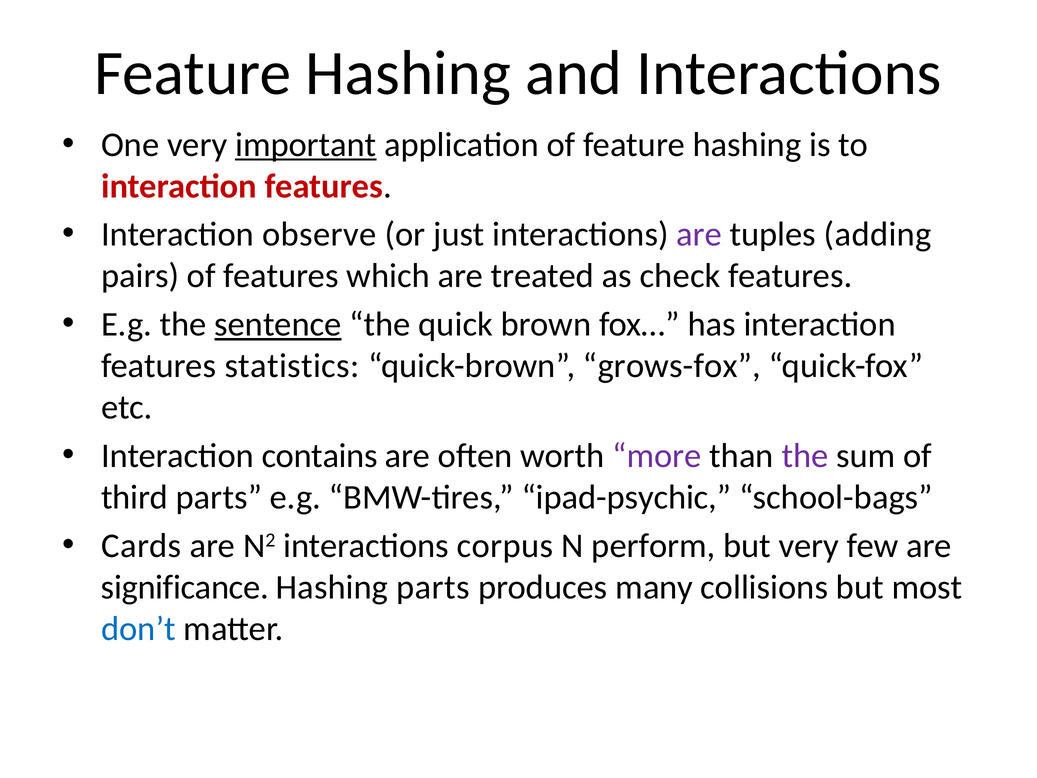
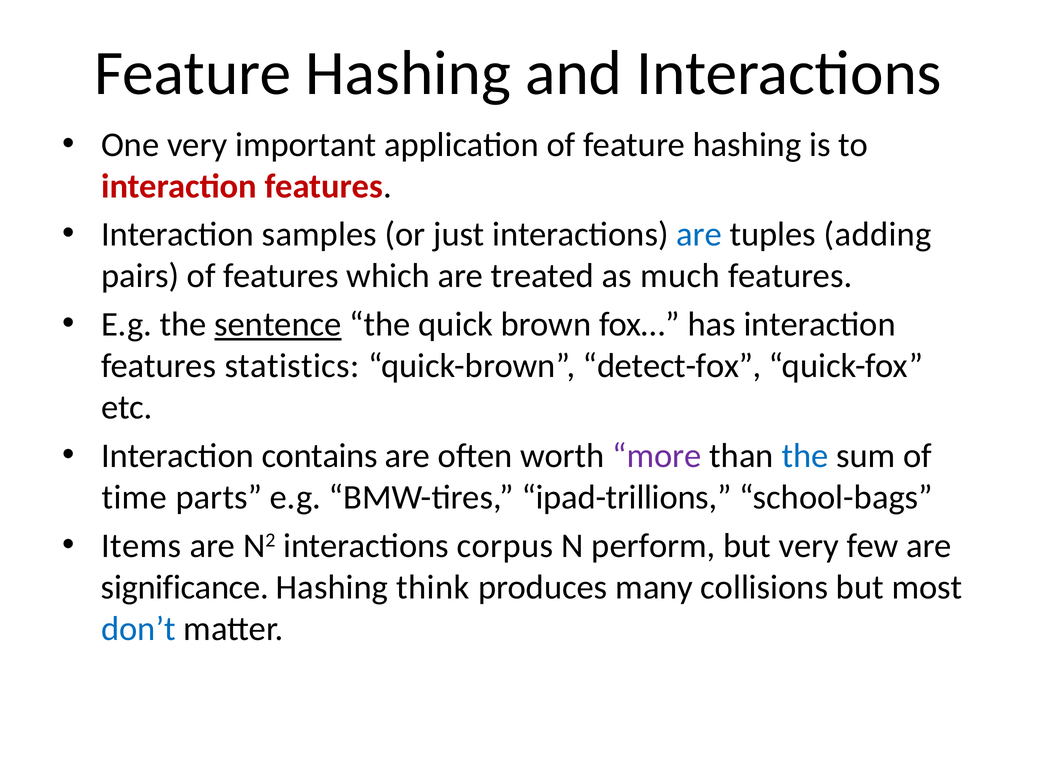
important underline: present -> none
observe: observe -> samples
are at (699, 234) colour: purple -> blue
check: check -> much
grows-fox: grows-fox -> detect-fox
the at (805, 456) colour: purple -> blue
third: third -> time
ipad-psychic: ipad-psychic -> ipad-trillions
Cards: Cards -> Items
Hashing parts: parts -> think
